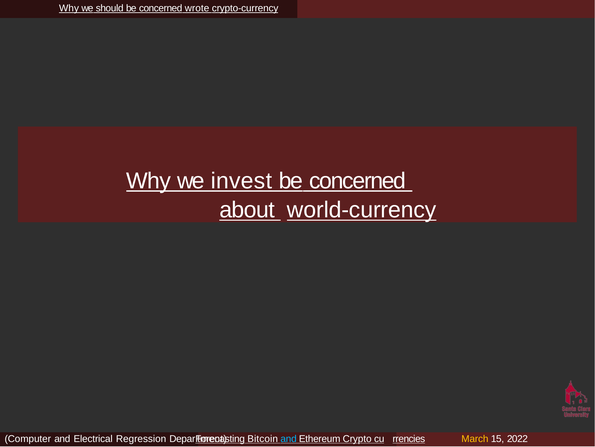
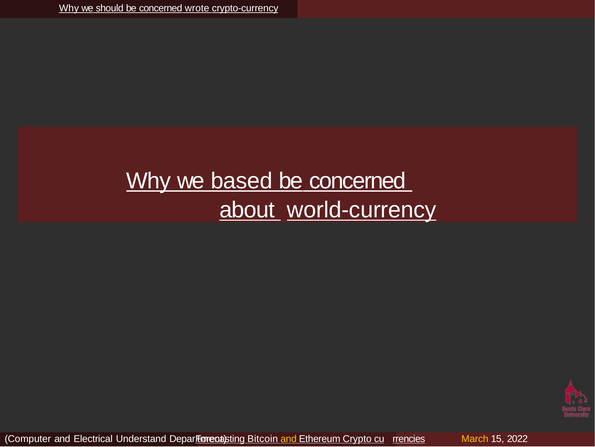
invest: invest -> based
Regression: Regression -> Understand
and at (289, 438) colour: light blue -> yellow
